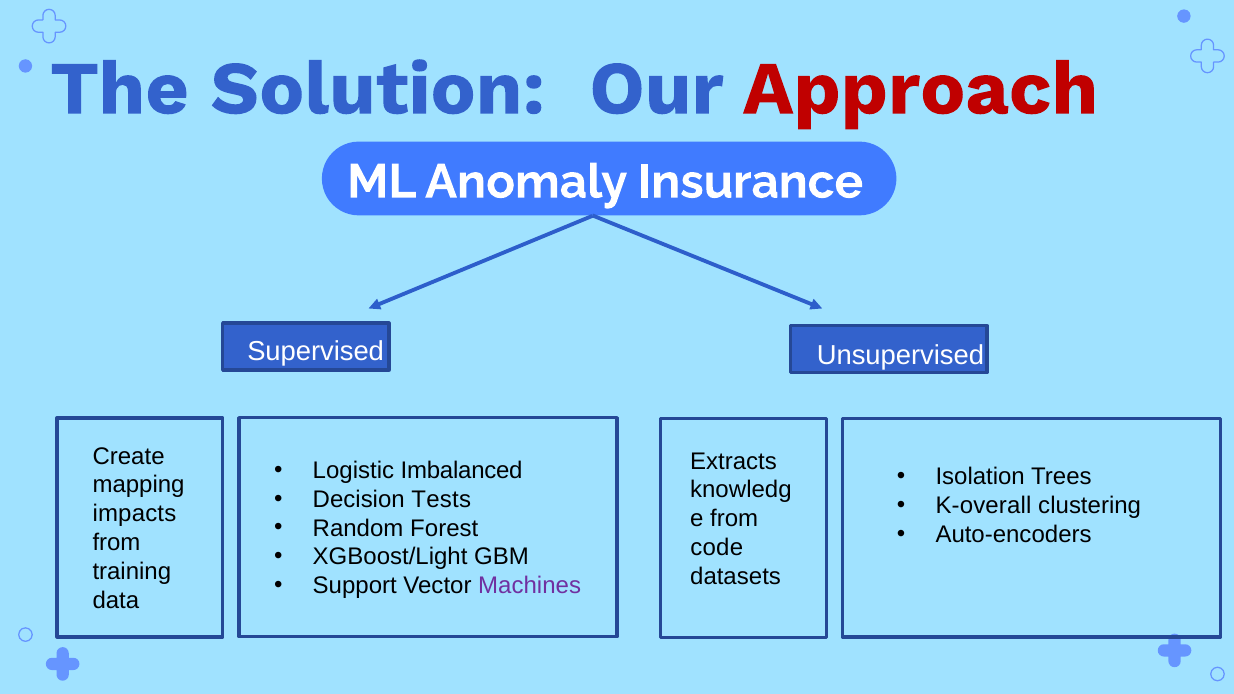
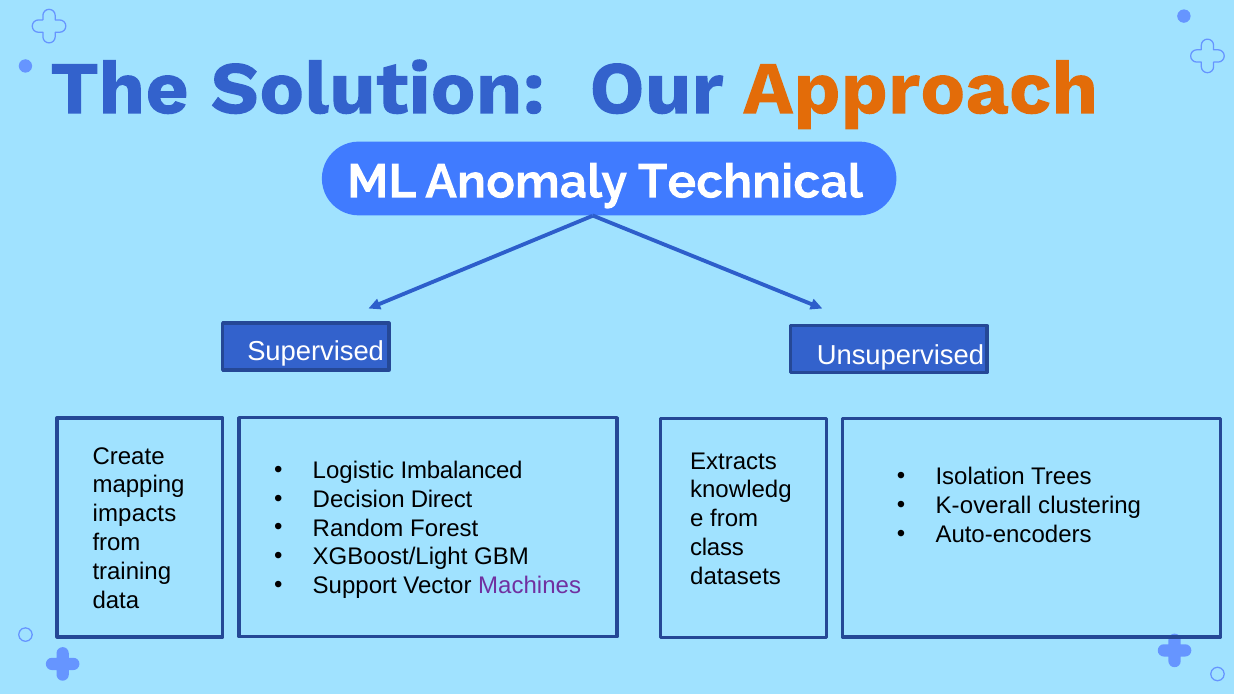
Approach colour: red -> orange
Insurance: Insurance -> Technical
Tests: Tests -> Direct
code: code -> class
